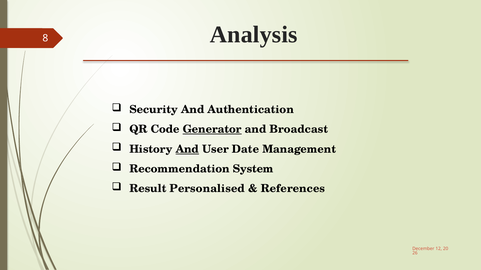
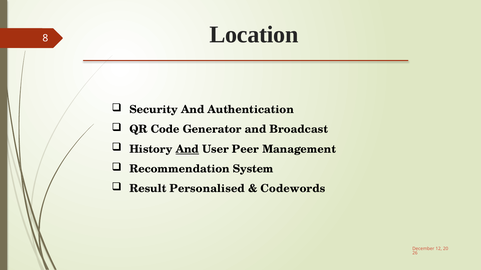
Analysis: Analysis -> Location
Generator underline: present -> none
Date: Date -> Peer
References: References -> Codewords
